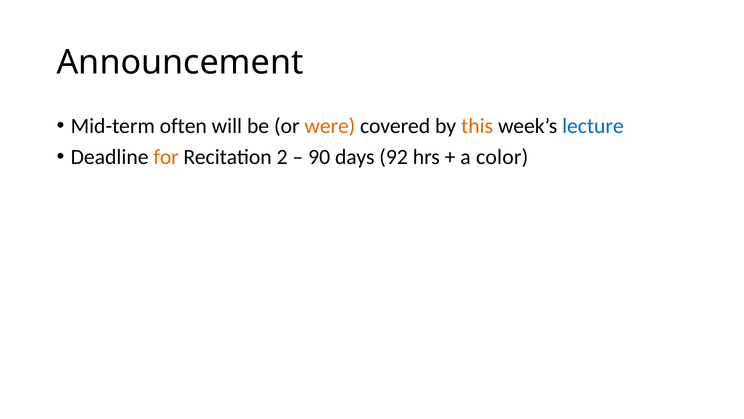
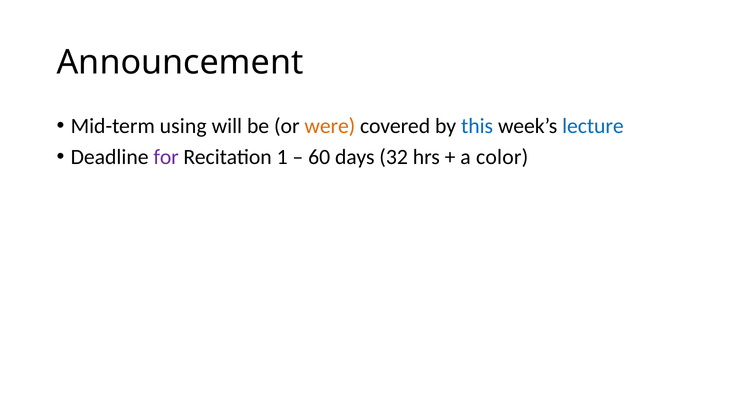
often: often -> using
this colour: orange -> blue
for colour: orange -> purple
2: 2 -> 1
90: 90 -> 60
92: 92 -> 32
